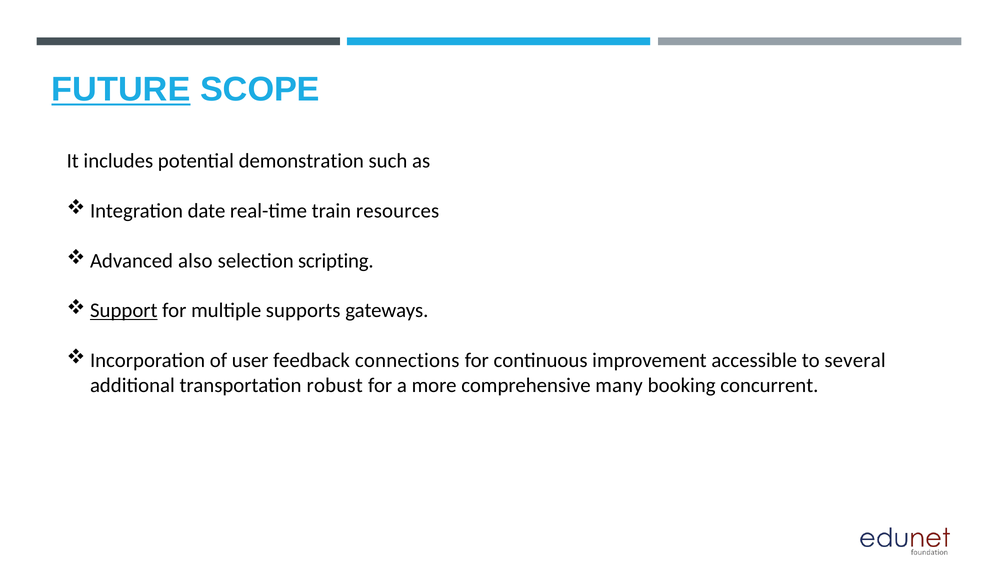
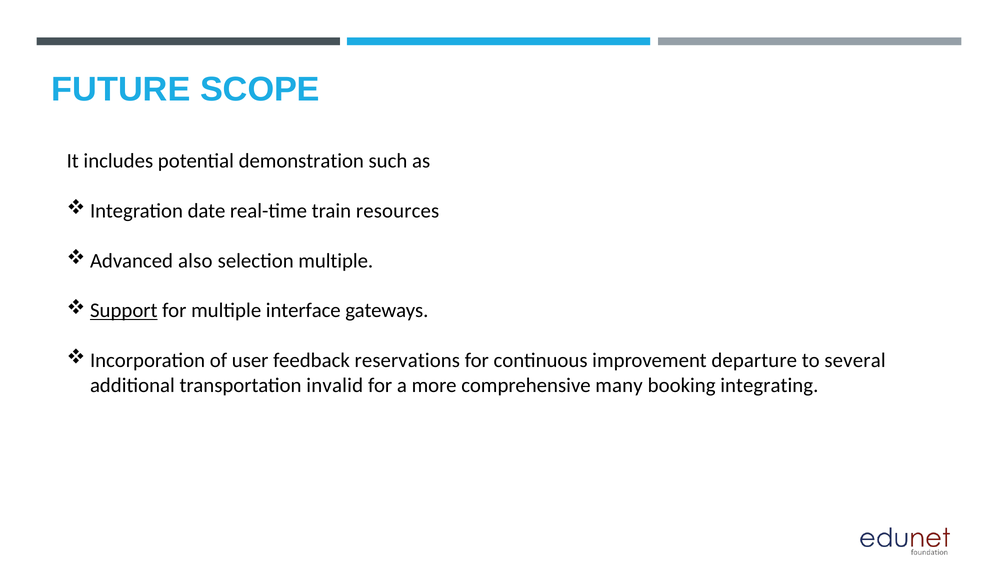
FUTURE underline: present -> none
selection scripting: scripting -> multiple
supports: supports -> interface
connections: connections -> reservations
accessible: accessible -> departure
robust: robust -> invalid
concurrent: concurrent -> integrating
